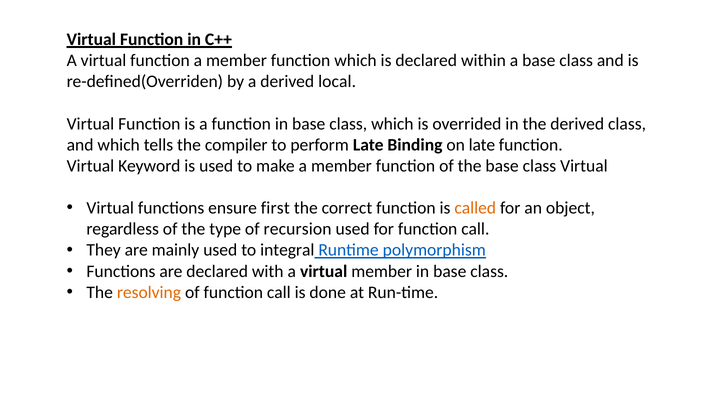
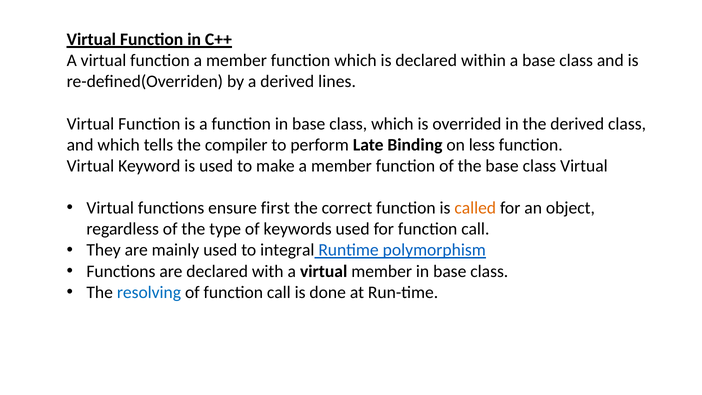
local: local -> lines
on late: late -> less
recursion: recursion -> keywords
resolving colour: orange -> blue
